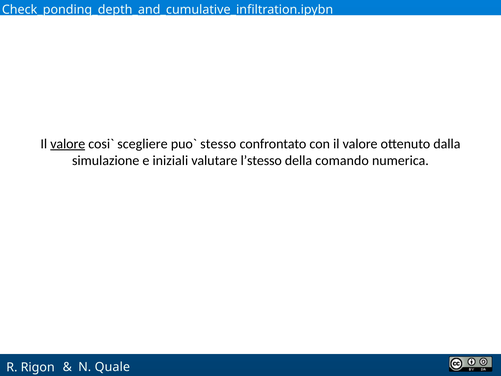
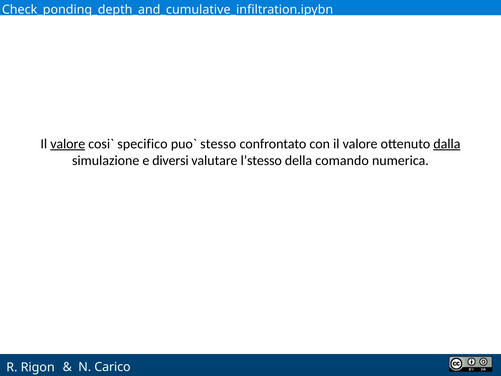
scegliere: scegliere -> specifico
dalla underline: none -> present
iniziali: iniziali -> diversi
Quale: Quale -> Carico
